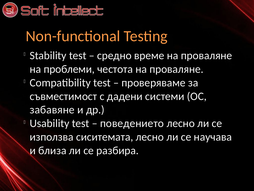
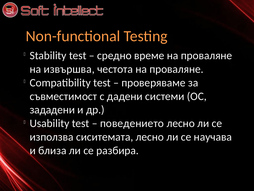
проблеми: проблеми -> извършва
забавяне: забавяне -> зададени
